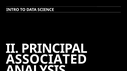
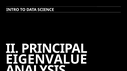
ASSOCIATED: ASSOCIATED -> EIGENVALUE
